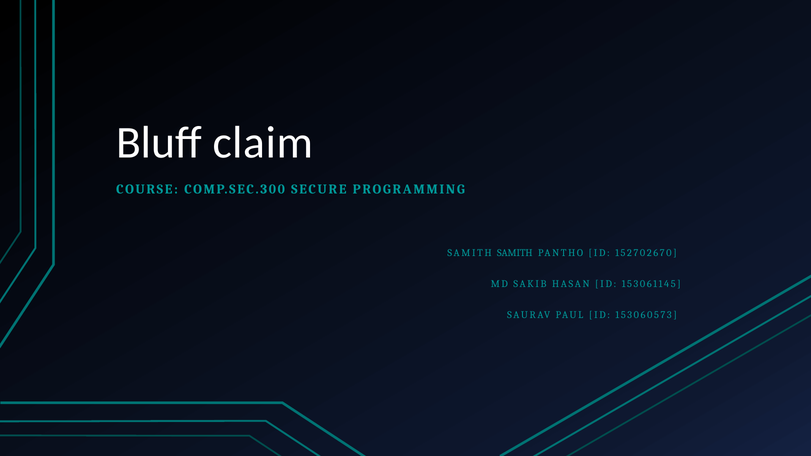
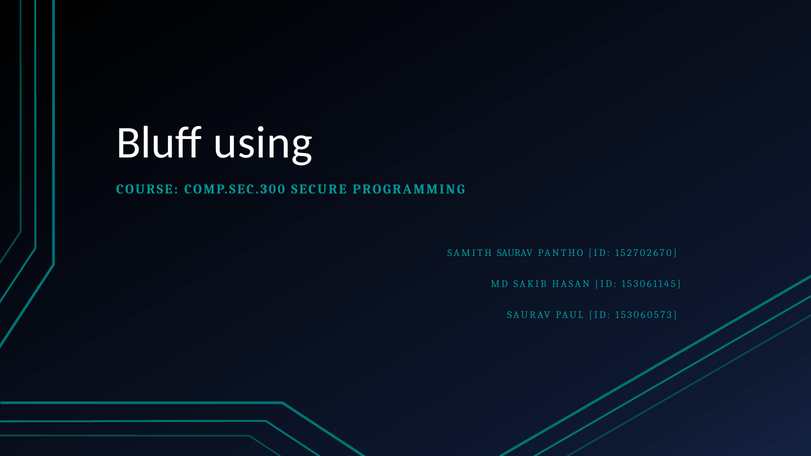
claim: claim -> using
SAMITH SAMITH: SAMITH -> SAURAV
